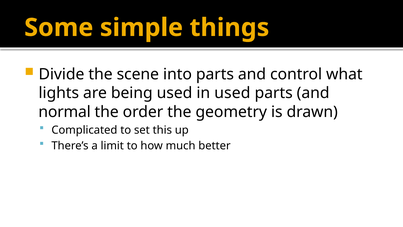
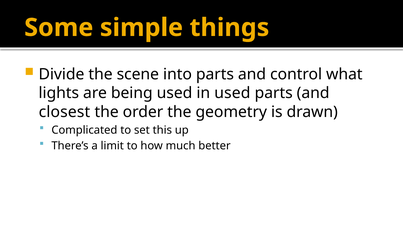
normal: normal -> closest
